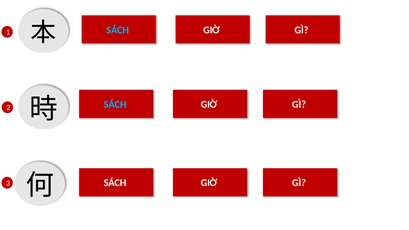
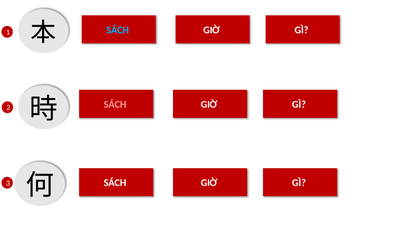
SÁCH at (115, 105) colour: light blue -> pink
